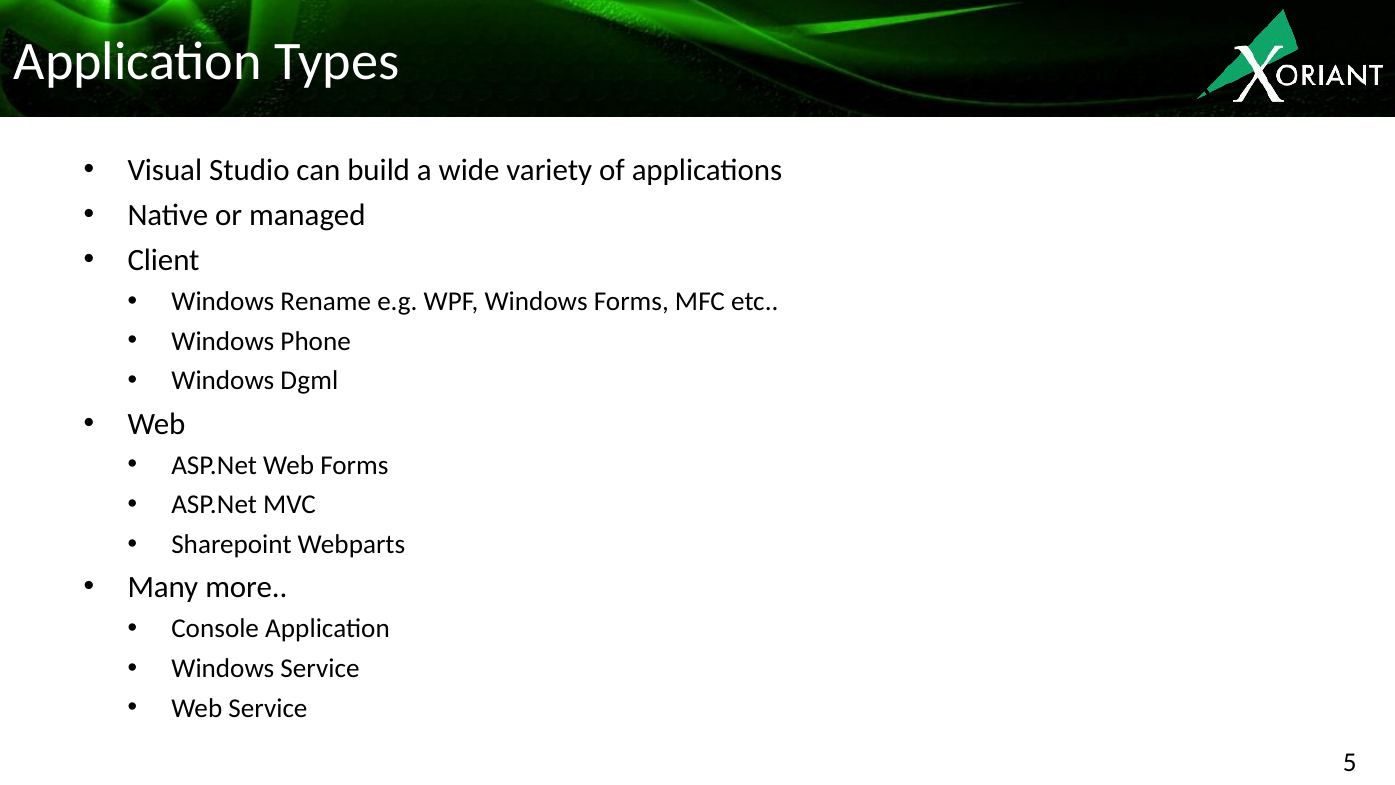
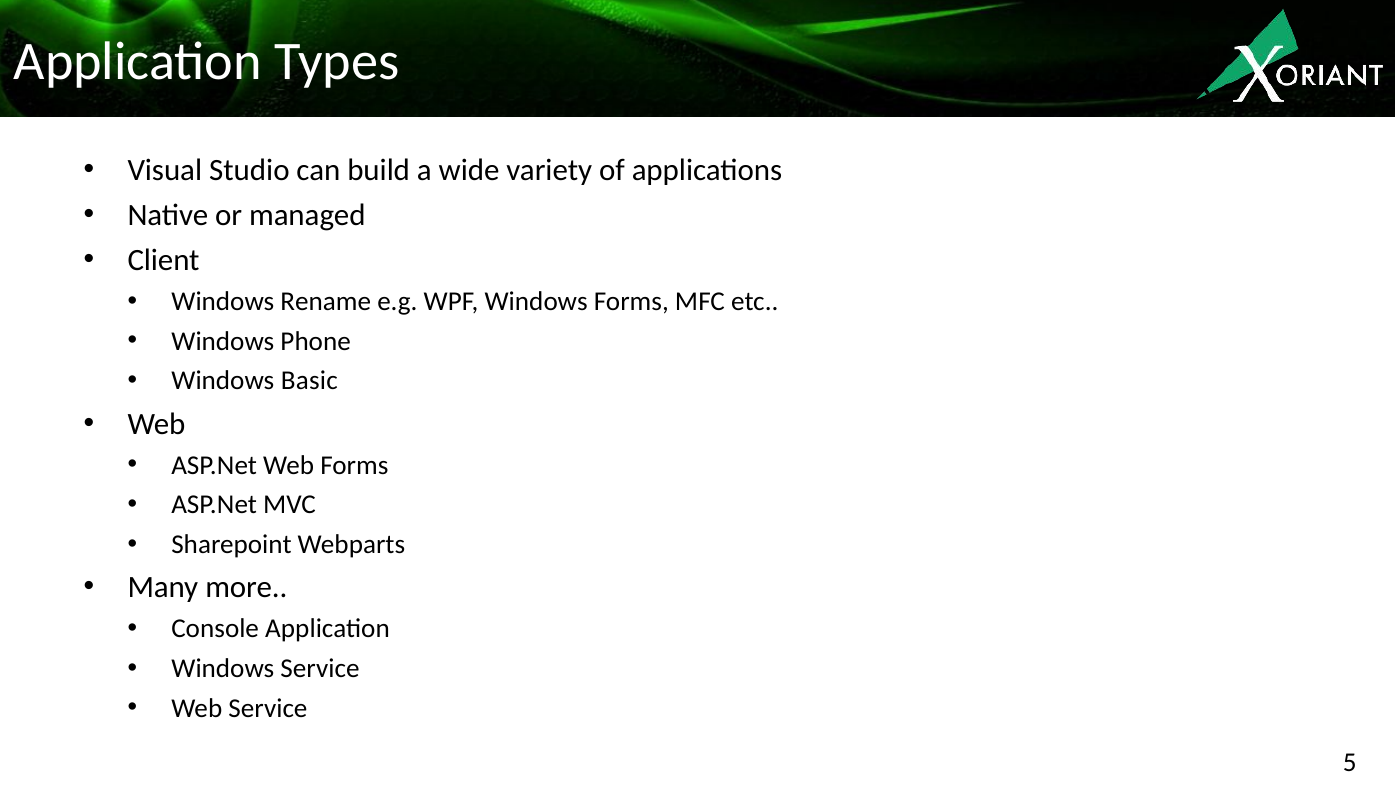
Dgml: Dgml -> Basic
